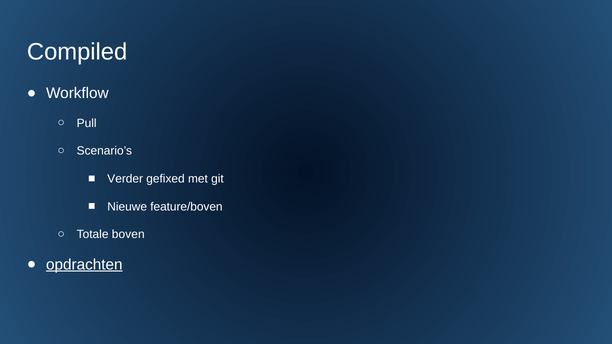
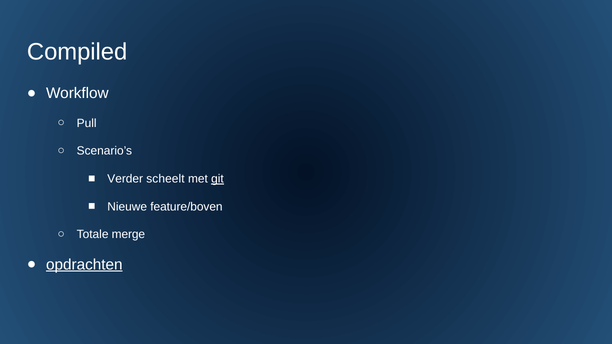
gefixed: gefixed -> scheelt
git underline: none -> present
boven: boven -> merge
